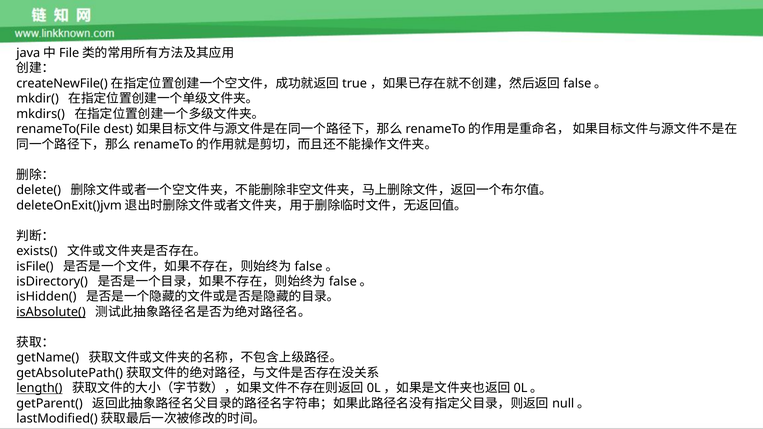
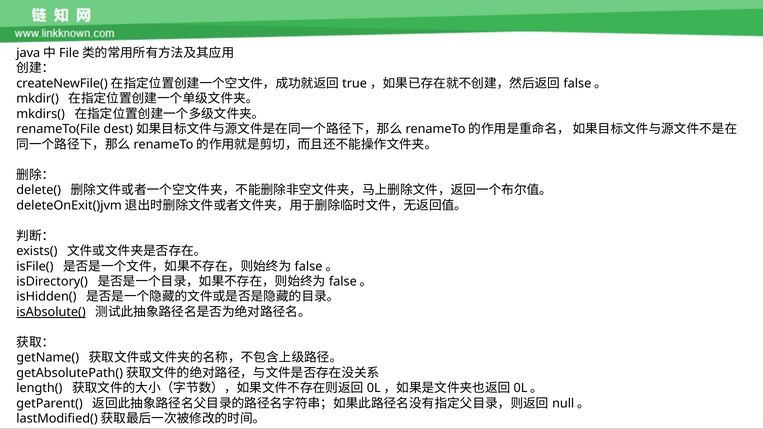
length( underline: present -> none
